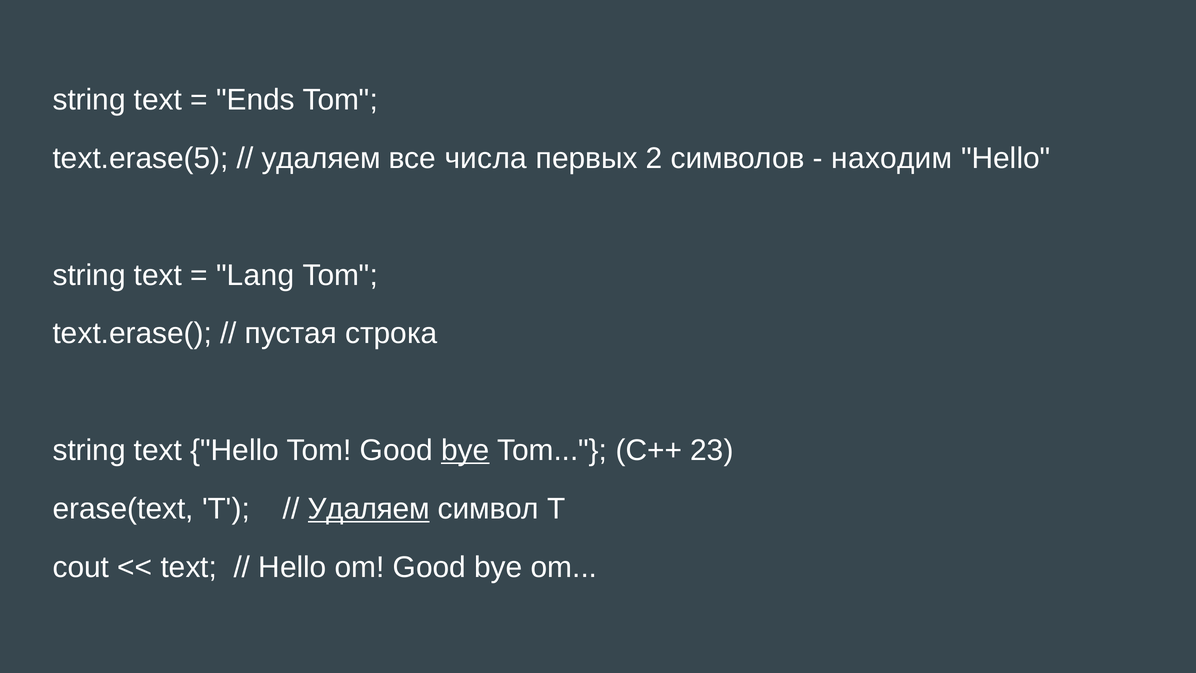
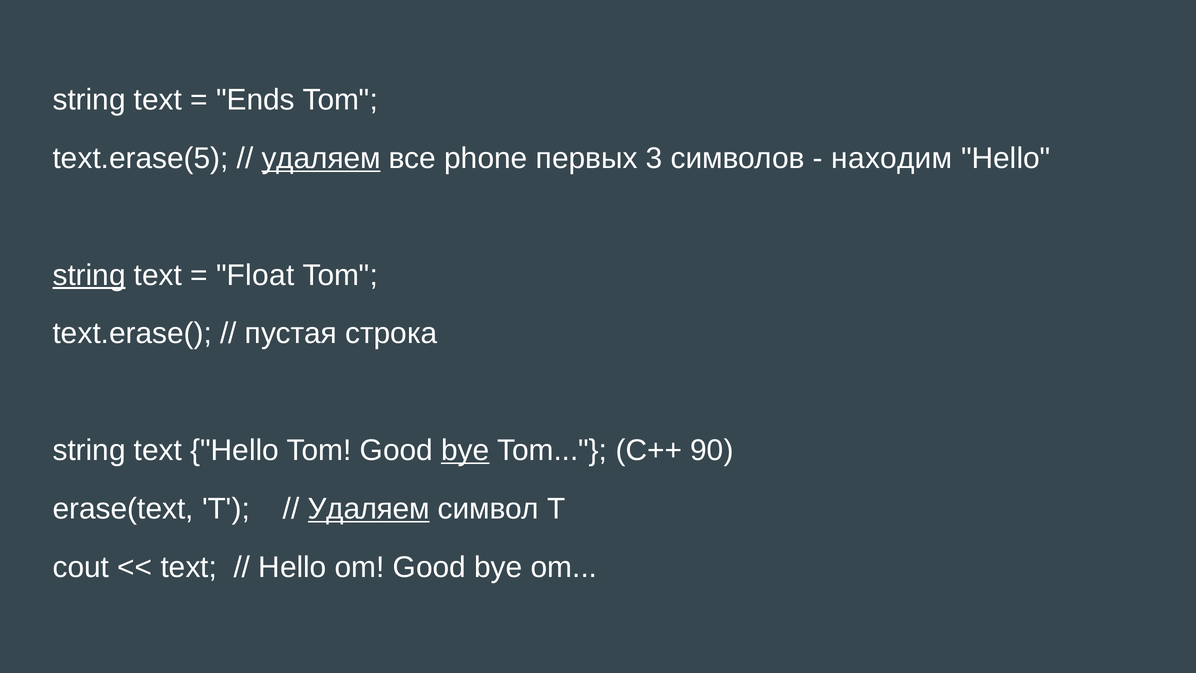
удаляем at (321, 158) underline: none -> present
числа: числа -> phone
2: 2 -> 3
string at (89, 275) underline: none -> present
Lang: Lang -> Float
23: 23 -> 90
